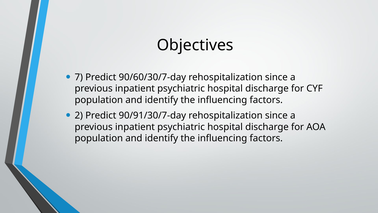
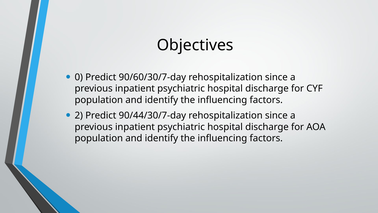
7: 7 -> 0
90/91/30/7-day: 90/91/30/7-day -> 90/44/30/7-day
